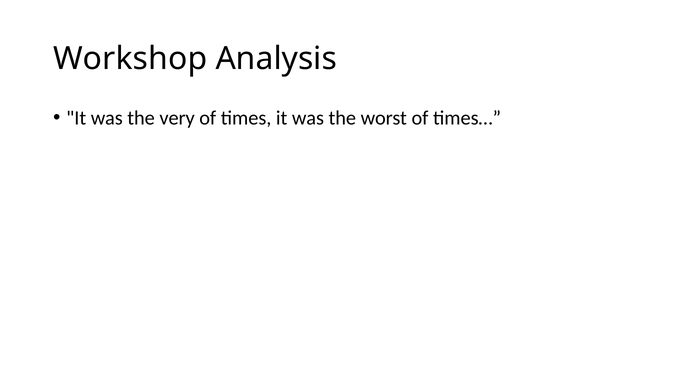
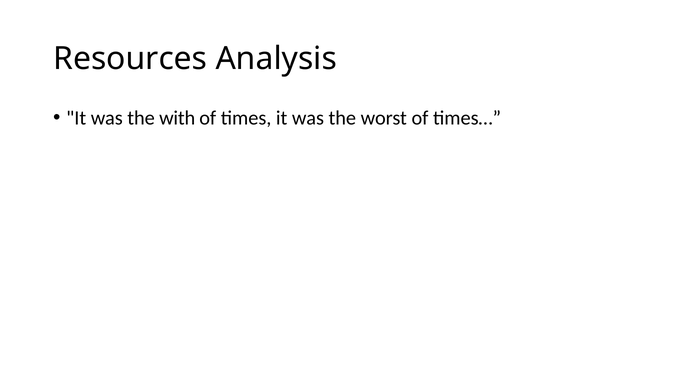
Workshop: Workshop -> Resources
very: very -> with
